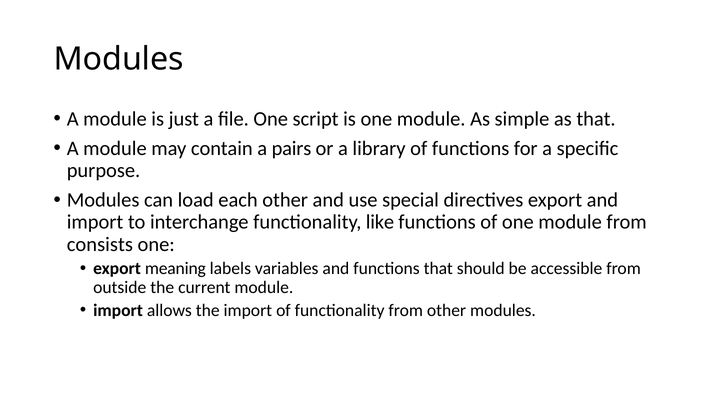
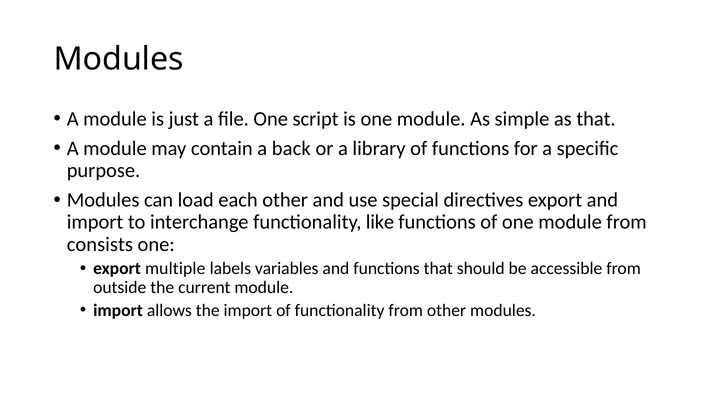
pairs: pairs -> back
meaning: meaning -> multiple
